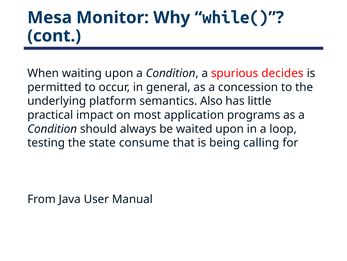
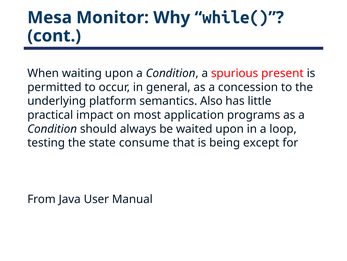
decides: decides -> present
calling: calling -> except
